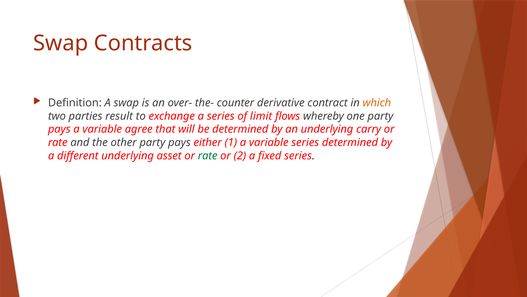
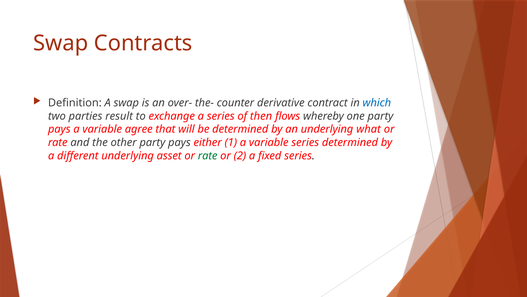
which colour: orange -> blue
limit: limit -> then
carry: carry -> what
